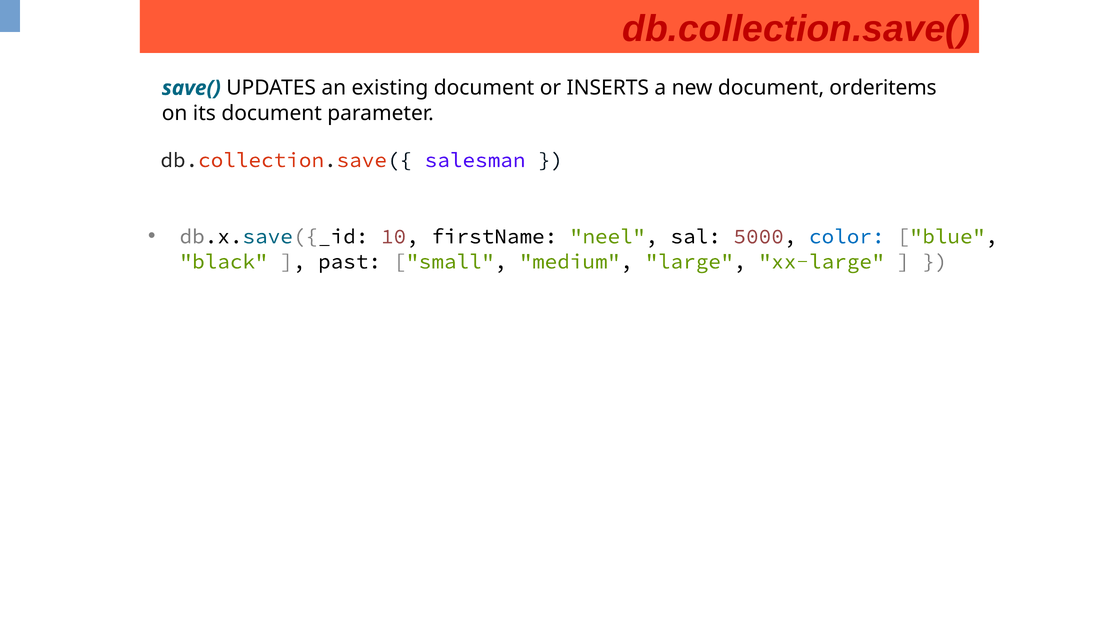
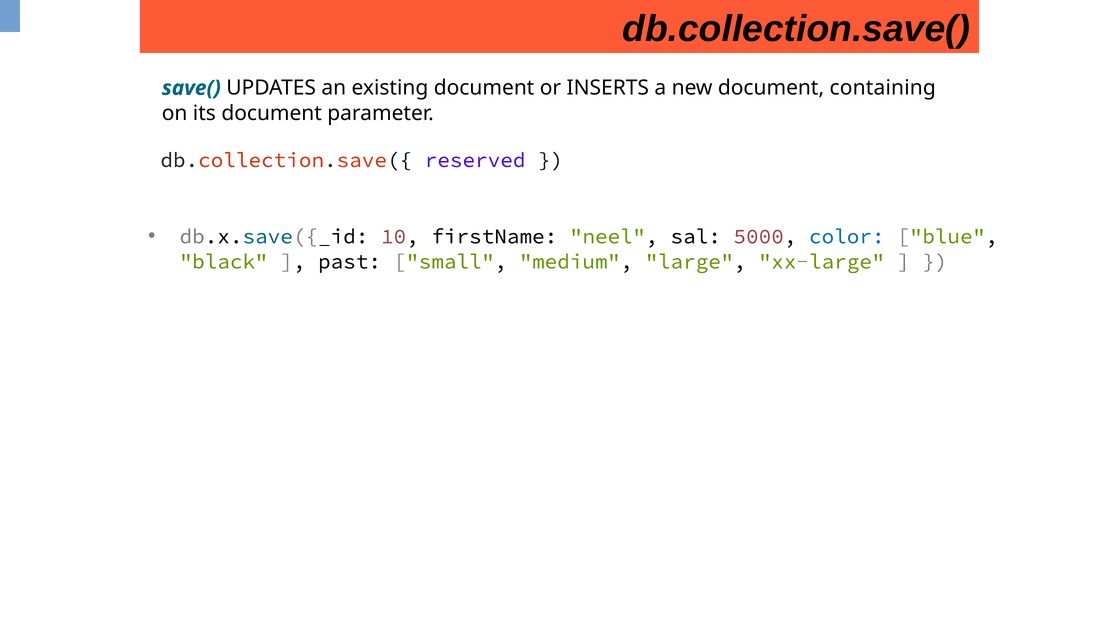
db.collection.save( colour: red -> black
orderitems: orderitems -> containing
salesman: salesman -> reserved
